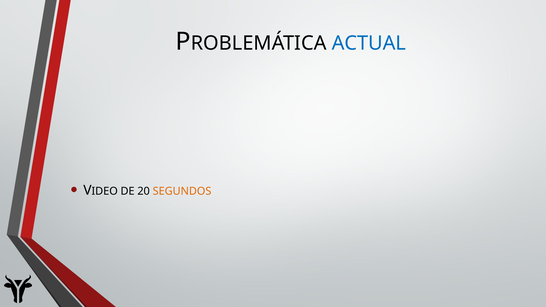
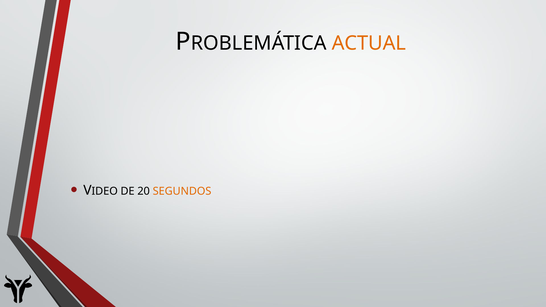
ACTUAL colour: blue -> orange
